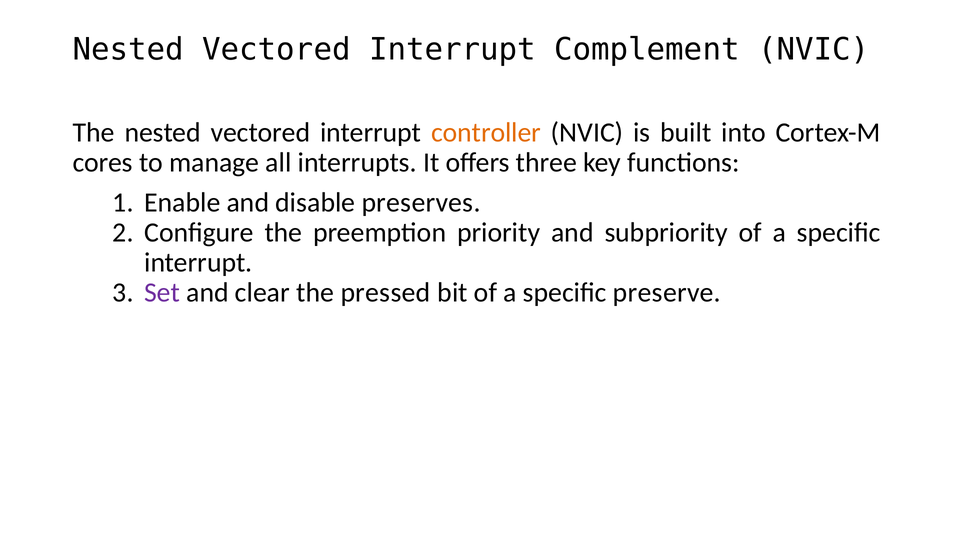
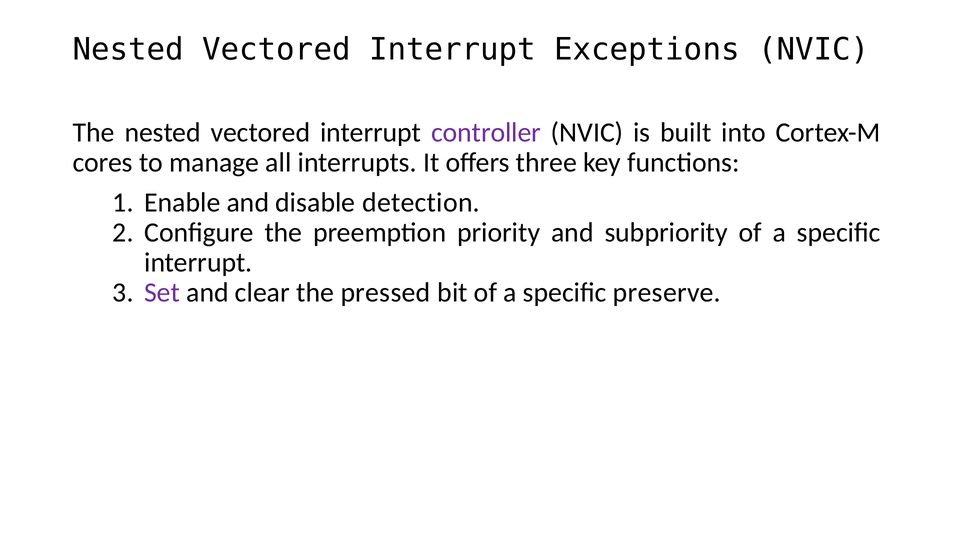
Complement: Complement -> Exceptions
controller colour: orange -> purple
preserves: preserves -> detection
